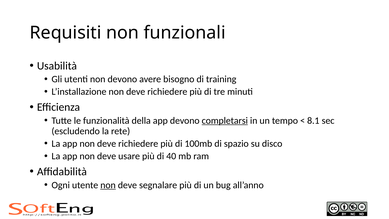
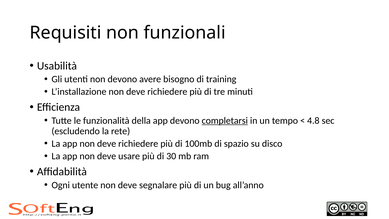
8.1: 8.1 -> 4.8
40: 40 -> 30
non at (108, 185) underline: present -> none
